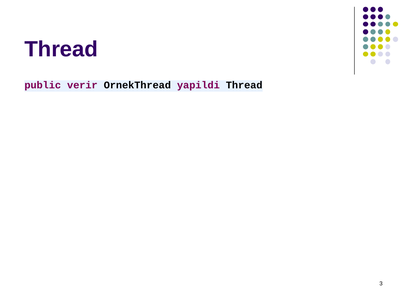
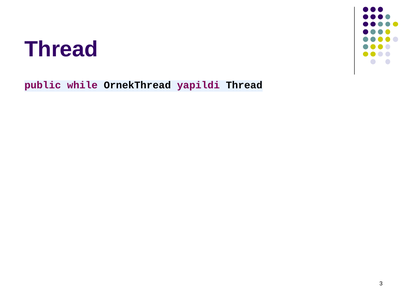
verir: verir -> while
